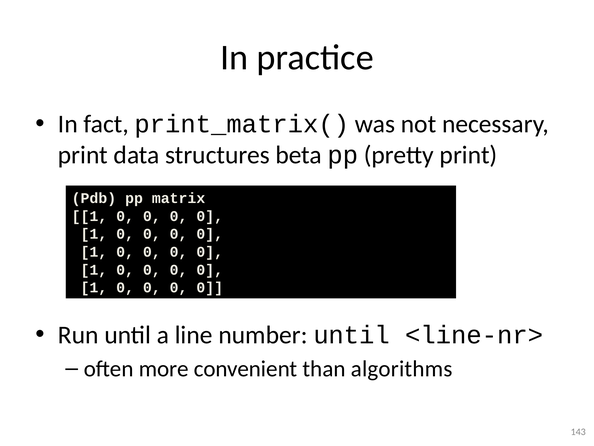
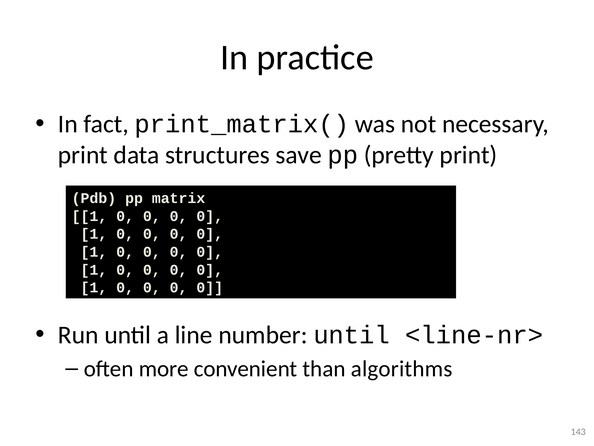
beta: beta -> save
